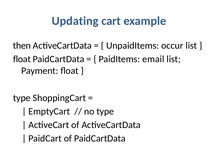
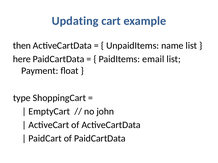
occur: occur -> name
float at (22, 59): float -> here
no type: type -> john
